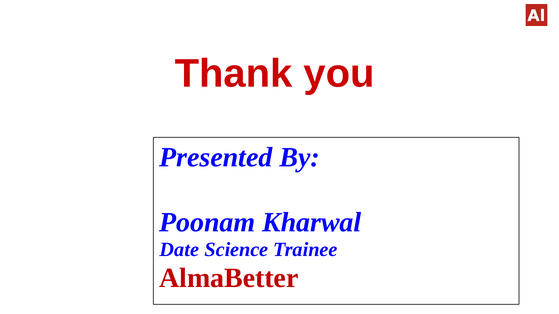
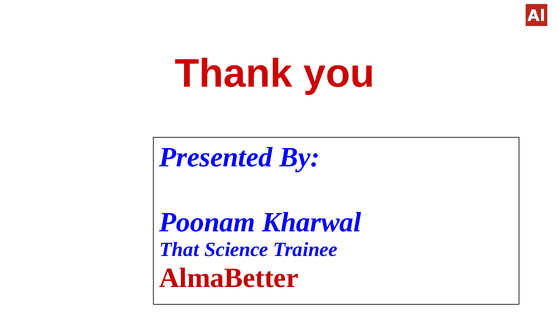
Date: Date -> That
